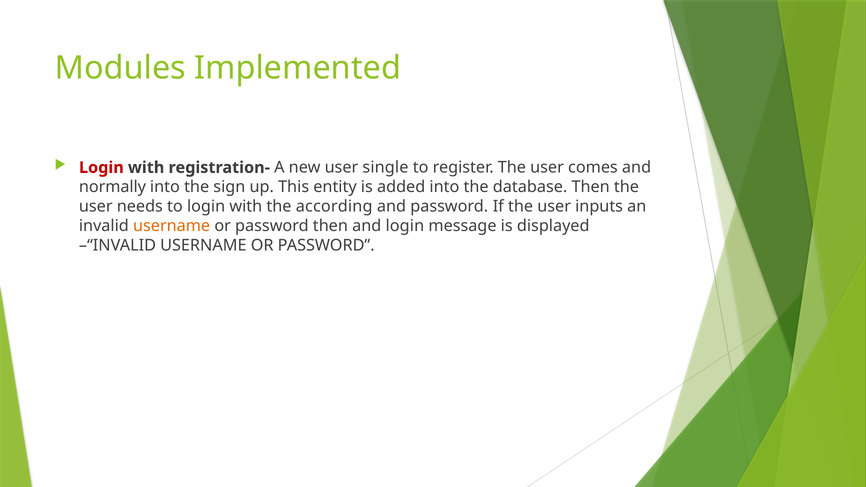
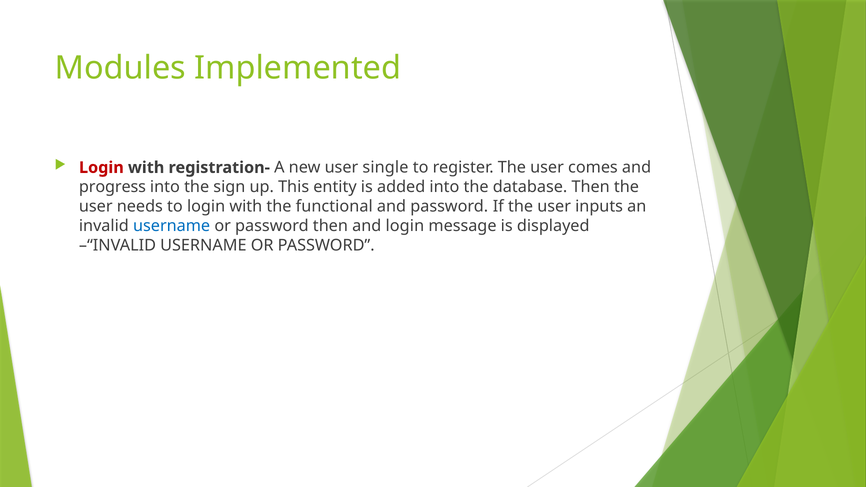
normally: normally -> progress
according: according -> functional
username at (172, 226) colour: orange -> blue
